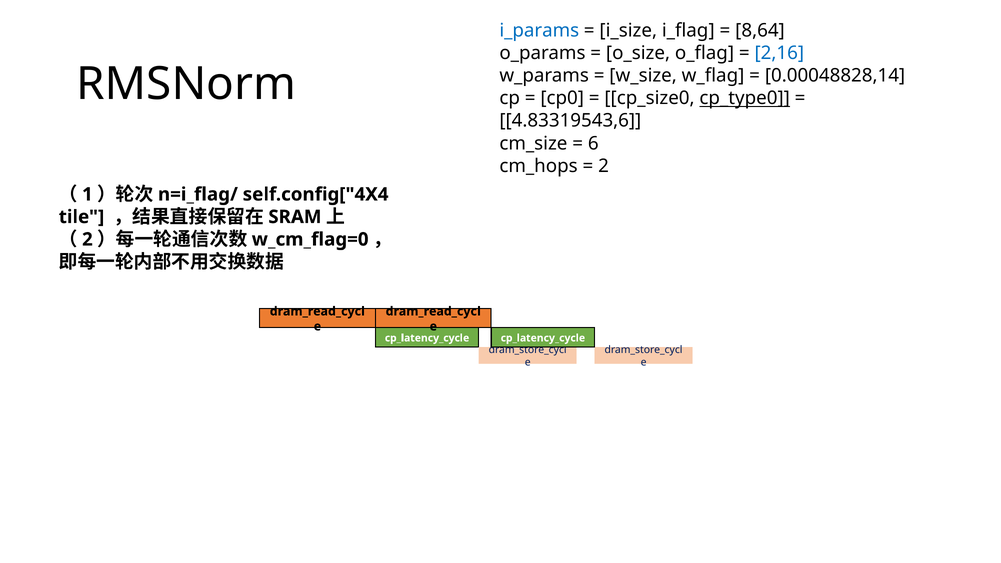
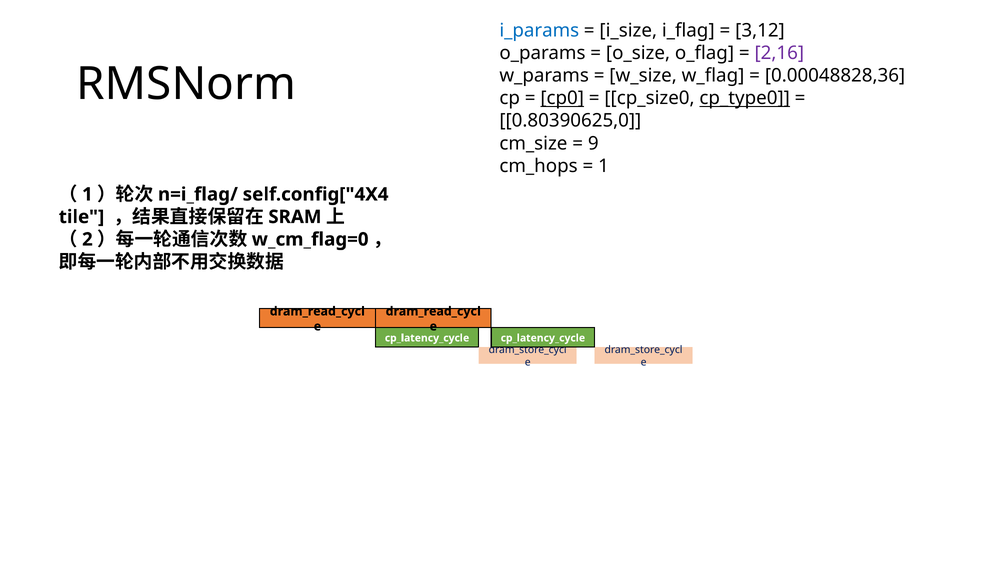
8,64: 8,64 -> 3,12
2,16 colour: blue -> purple
0.00048828,14: 0.00048828,14 -> 0.00048828,36
cp0 underline: none -> present
4.83319543,6: 4.83319543,6 -> 0.80390625,0
6: 6 -> 9
2 at (604, 166): 2 -> 1
